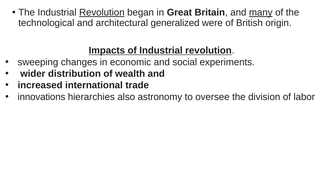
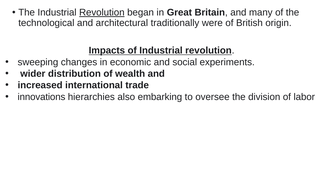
many underline: present -> none
generalized: generalized -> traditionally
astronomy: astronomy -> embarking
